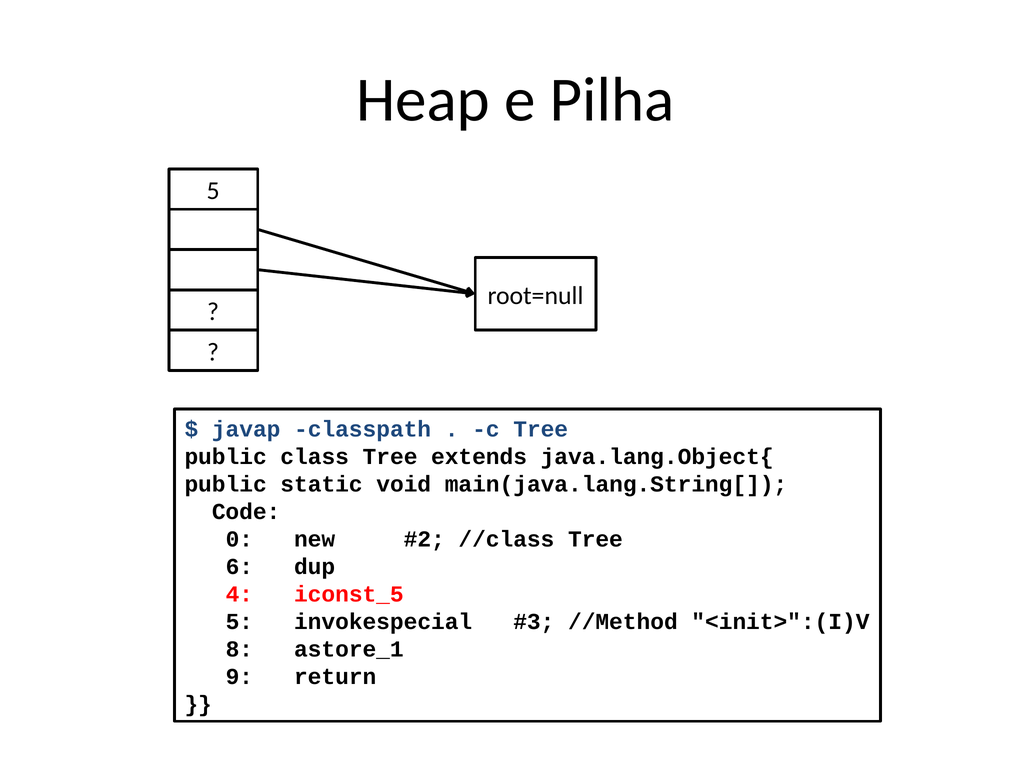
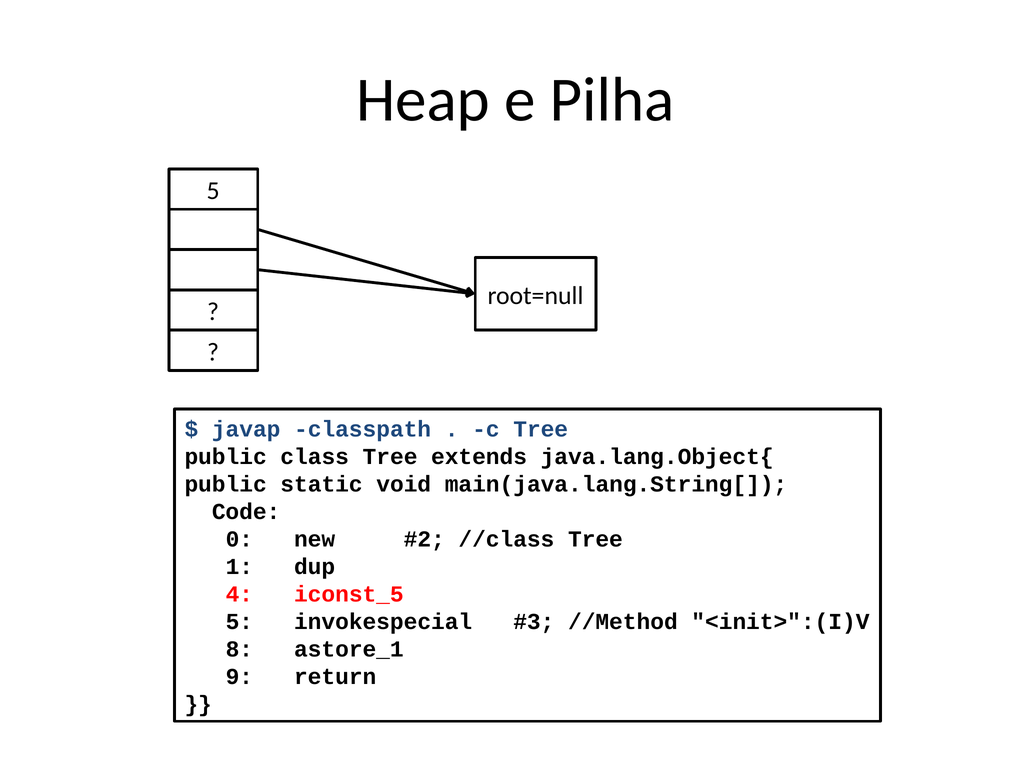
6: 6 -> 1
